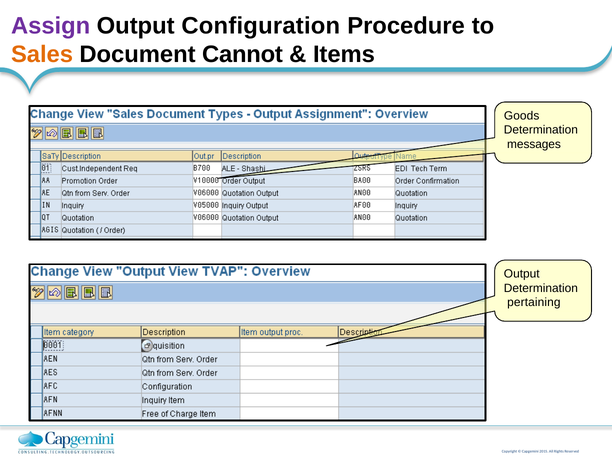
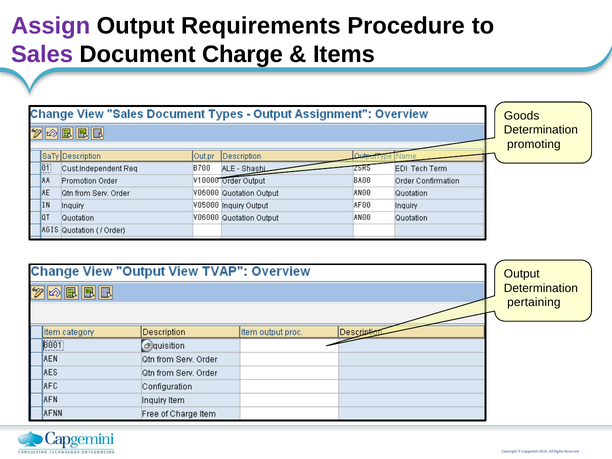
Configuration: Configuration -> Requirements
Sales colour: orange -> purple
Cannot: Cannot -> Charge
messages: messages -> promoting
